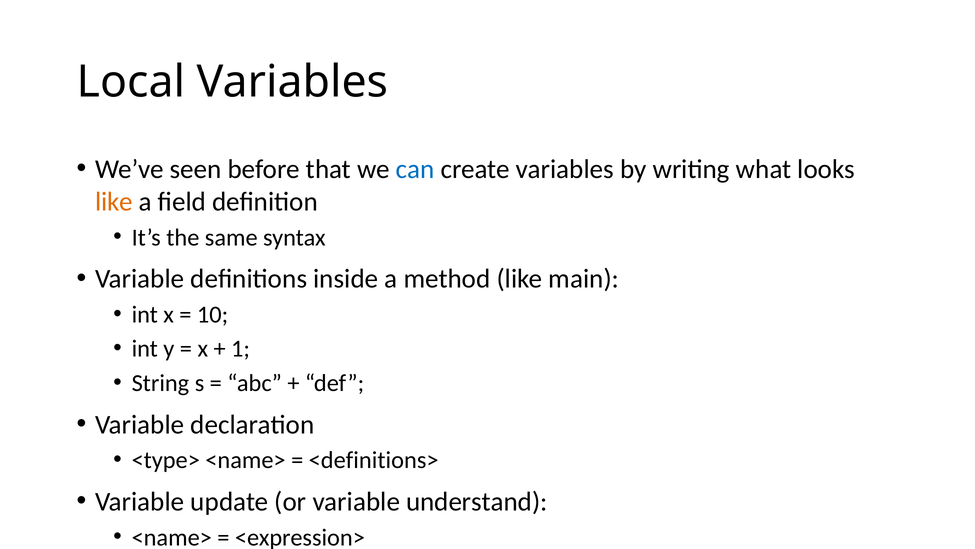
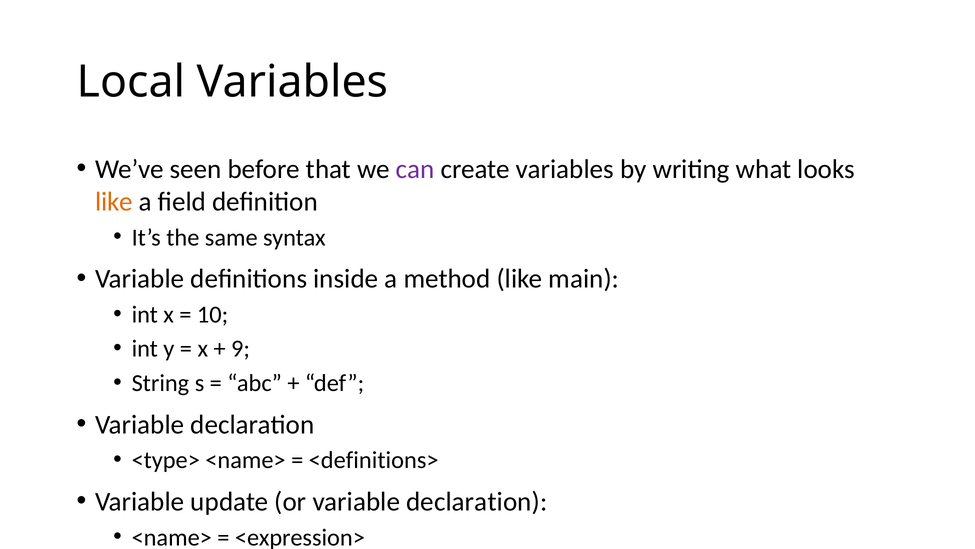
can colour: blue -> purple
1: 1 -> 9
or variable understand: understand -> declaration
